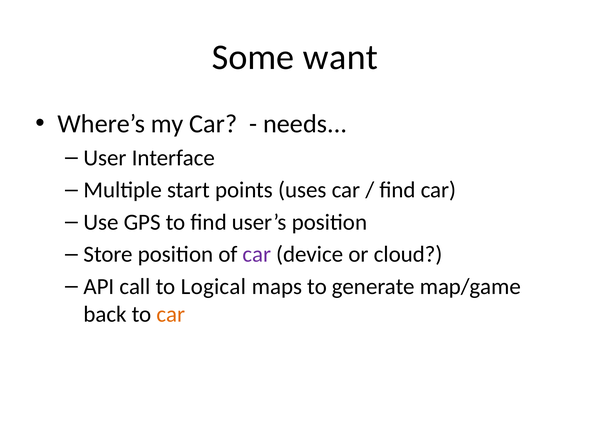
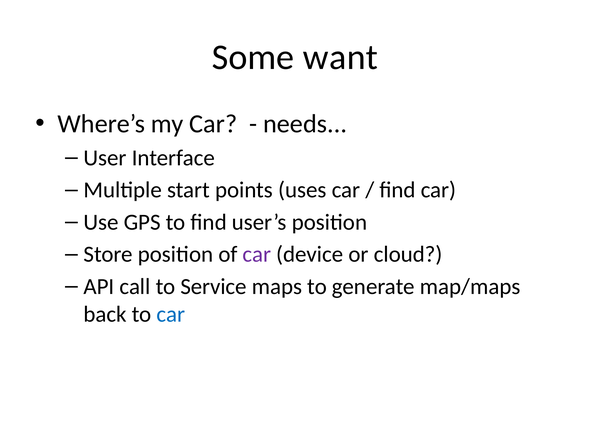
Logical: Logical -> Service
map/game: map/game -> map/maps
car at (171, 314) colour: orange -> blue
